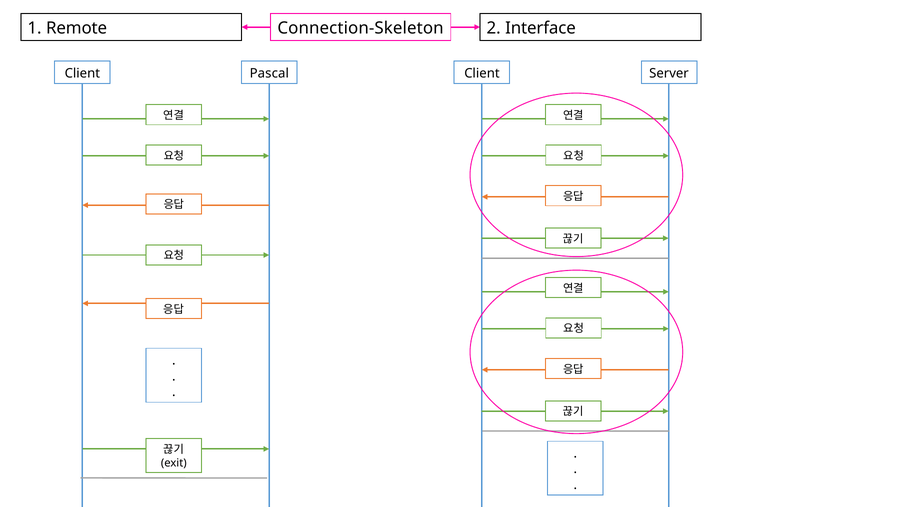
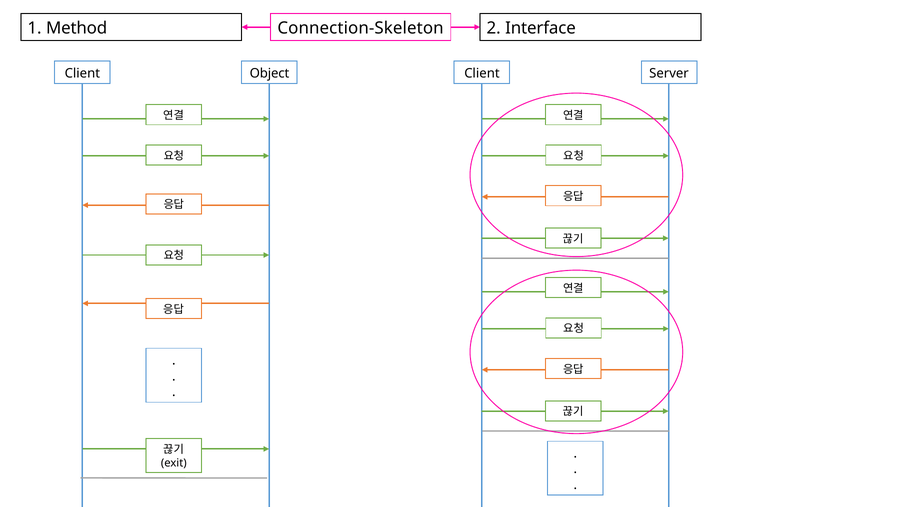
Remote: Remote -> Method
Pascal: Pascal -> Object
